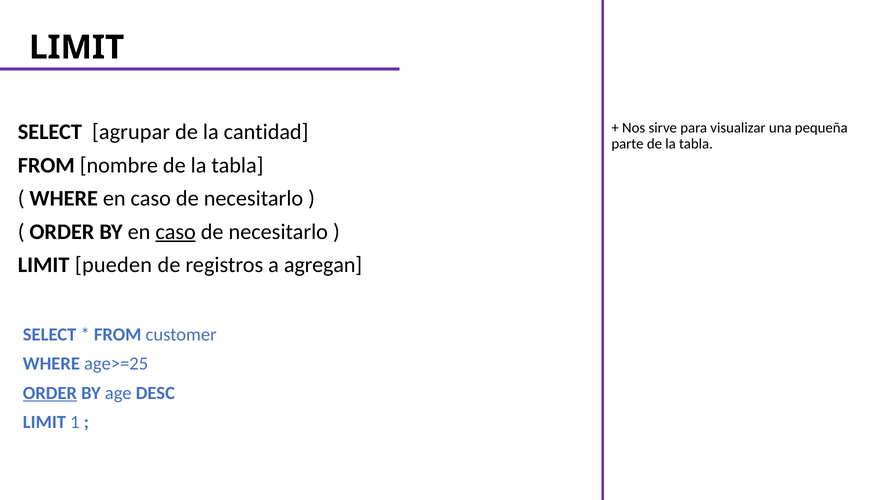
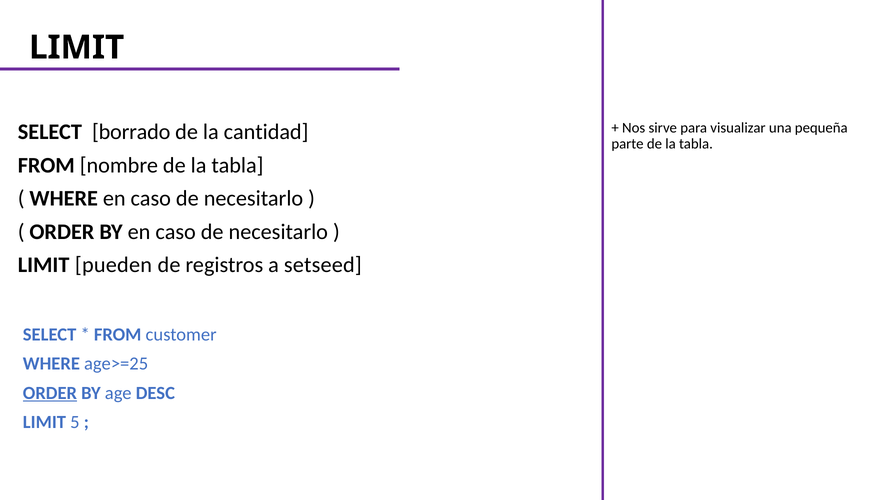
agrupar: agrupar -> borrado
caso at (176, 232) underline: present -> none
agregan: agregan -> setseed
1: 1 -> 5
